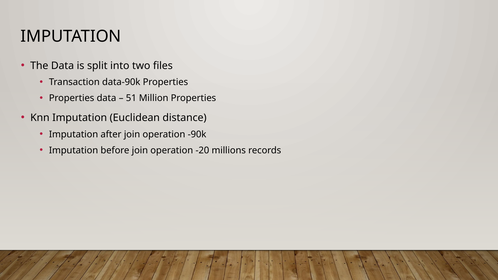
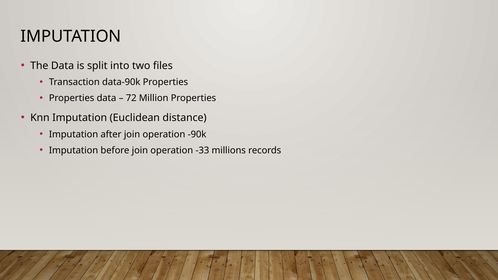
51: 51 -> 72
-20: -20 -> -33
